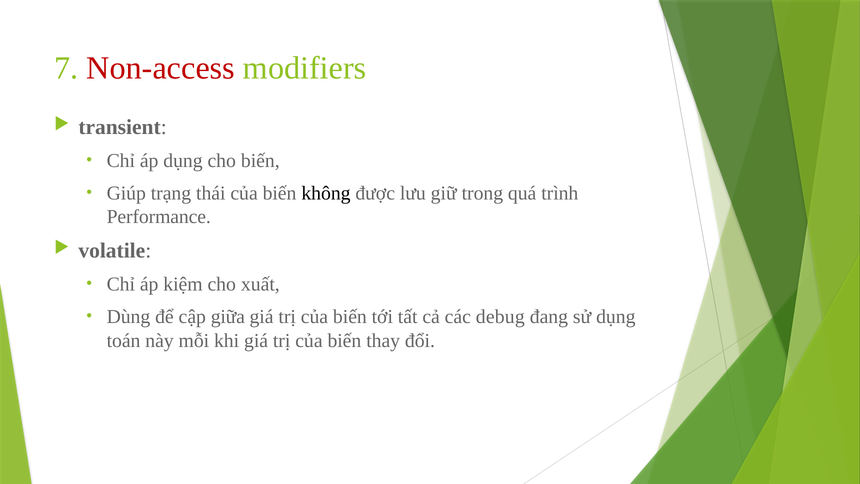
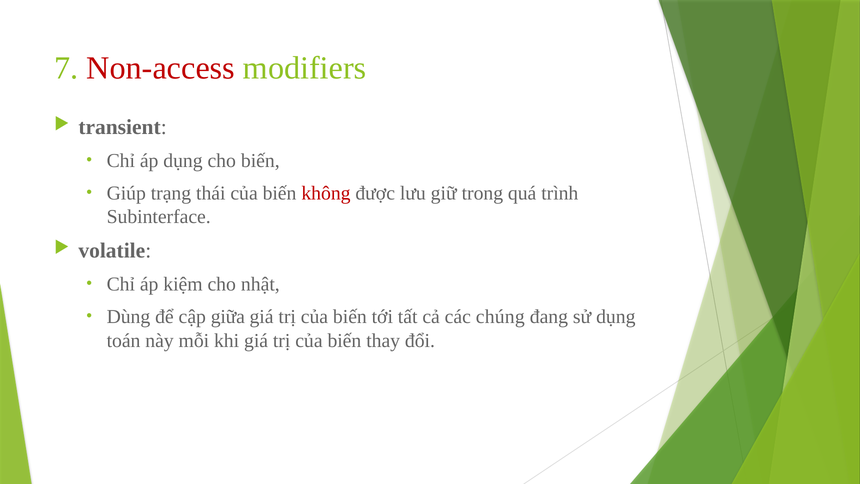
không colour: black -> red
Performance: Performance -> Subinterface
xuất: xuất -> nhật
debug: debug -> chúng
